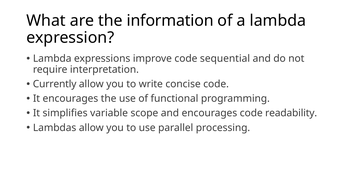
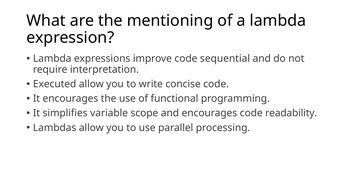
information: information -> mentioning
Currently: Currently -> Executed
